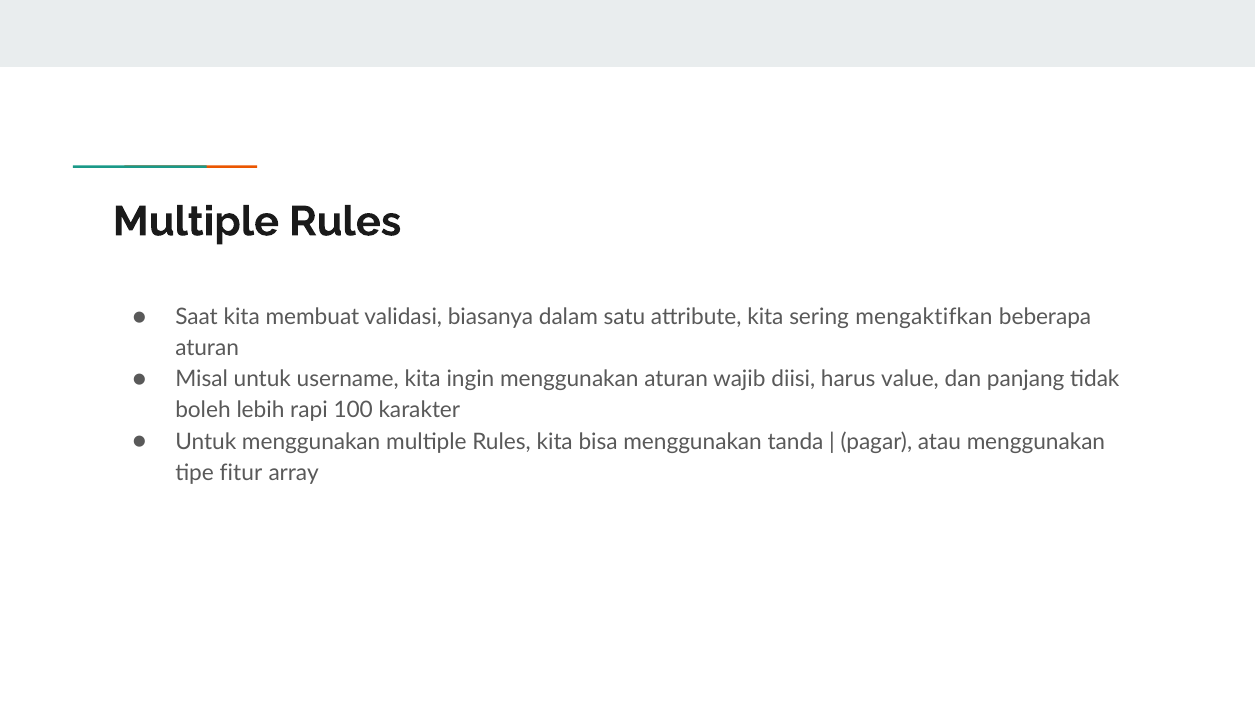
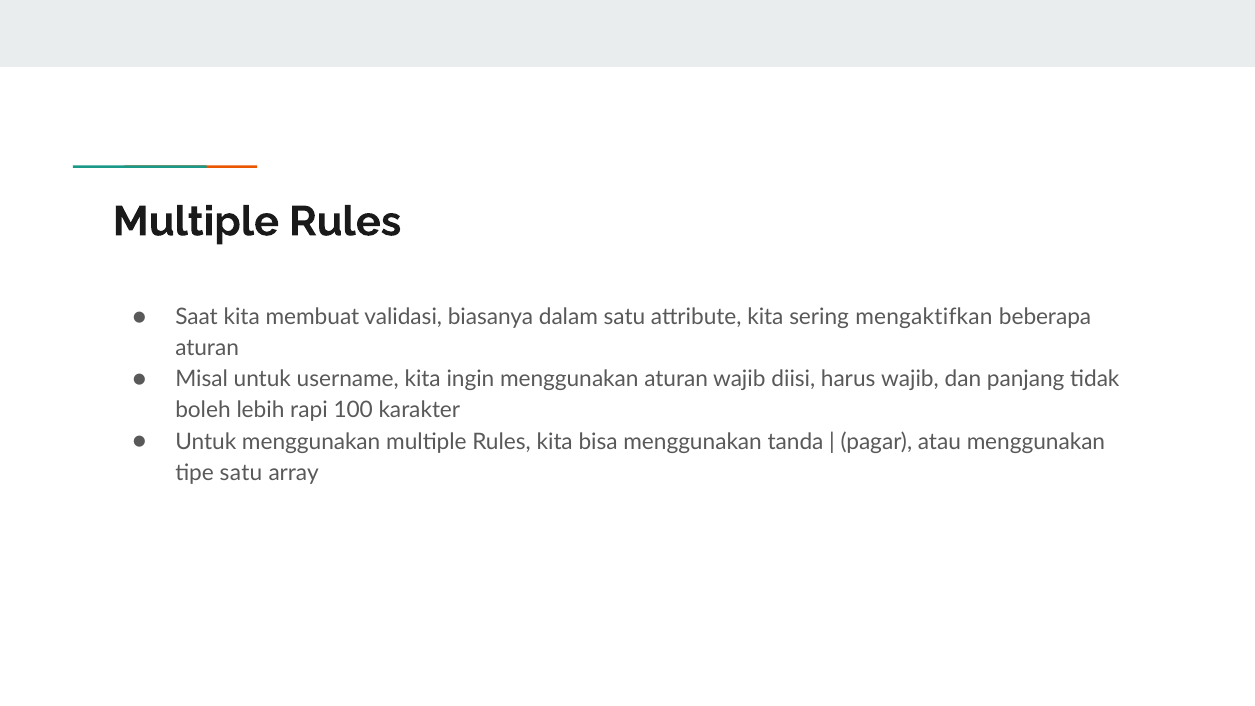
harus value: value -> wajib
tipe fitur: fitur -> satu
